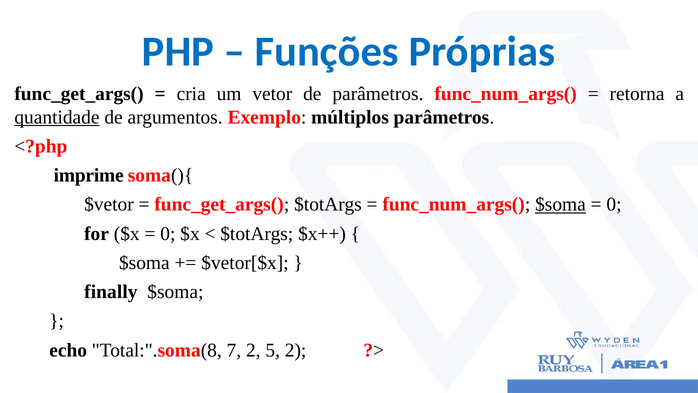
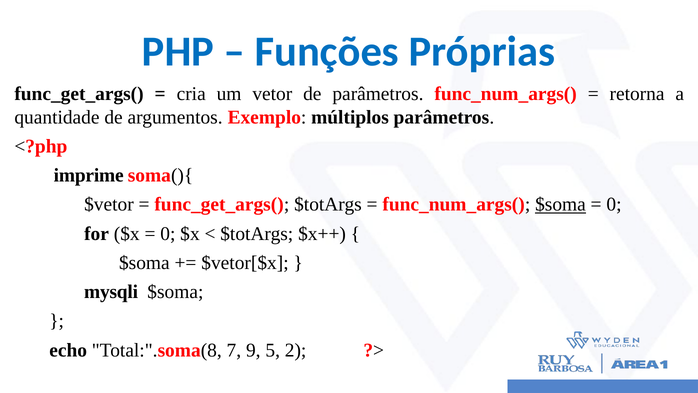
quantidade underline: present -> none
finally: finally -> mysqli
7 2: 2 -> 9
